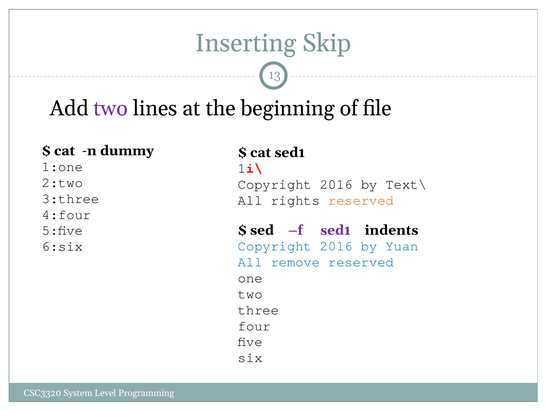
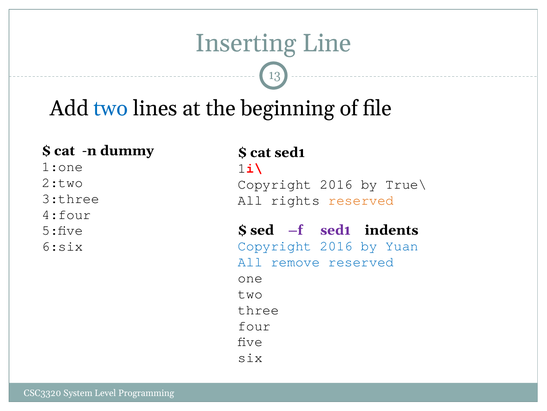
Skip: Skip -> Line
two at (111, 108) colour: purple -> blue
Text\: Text\ -> True\
